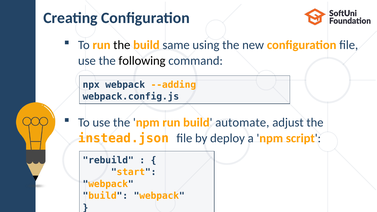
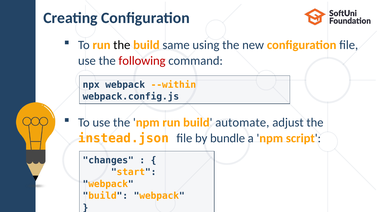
following colour: black -> red
--adding: --adding -> --within
deploy: deploy -> bundle
rebuild: rebuild -> changes
